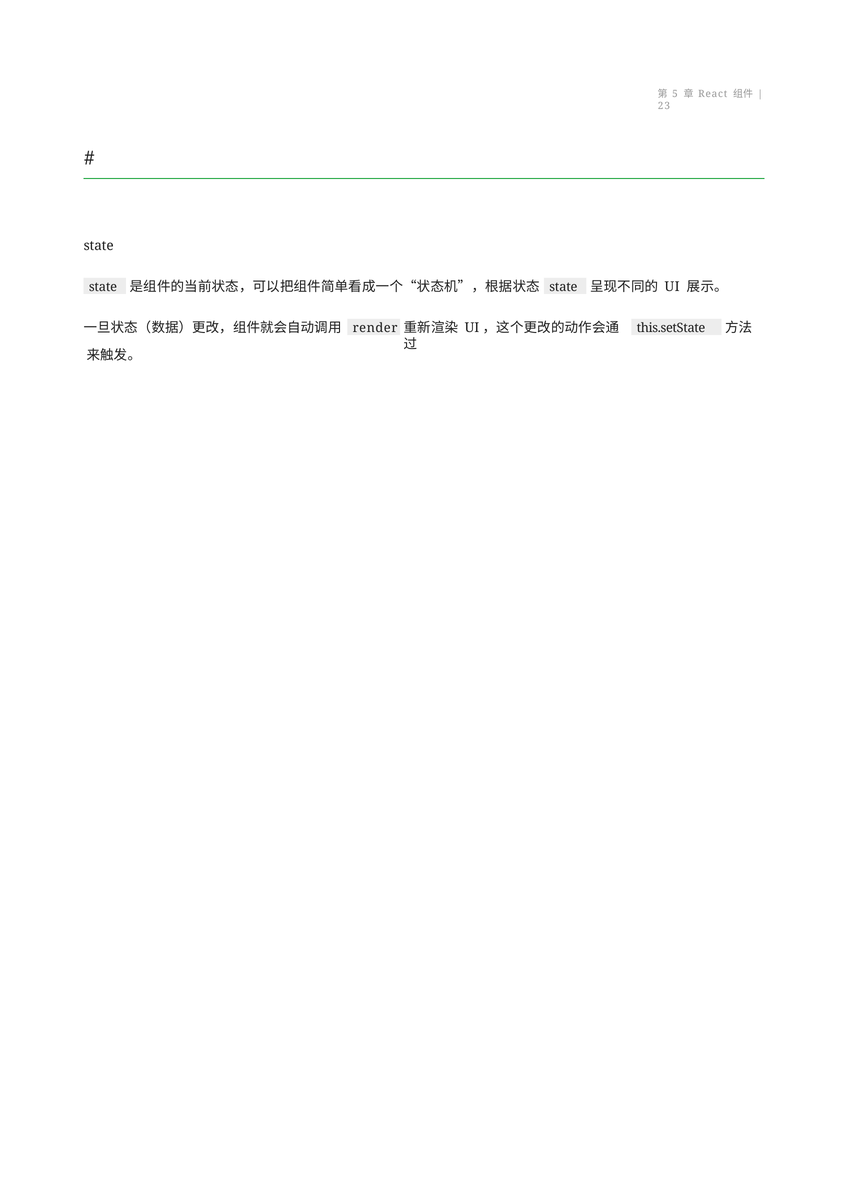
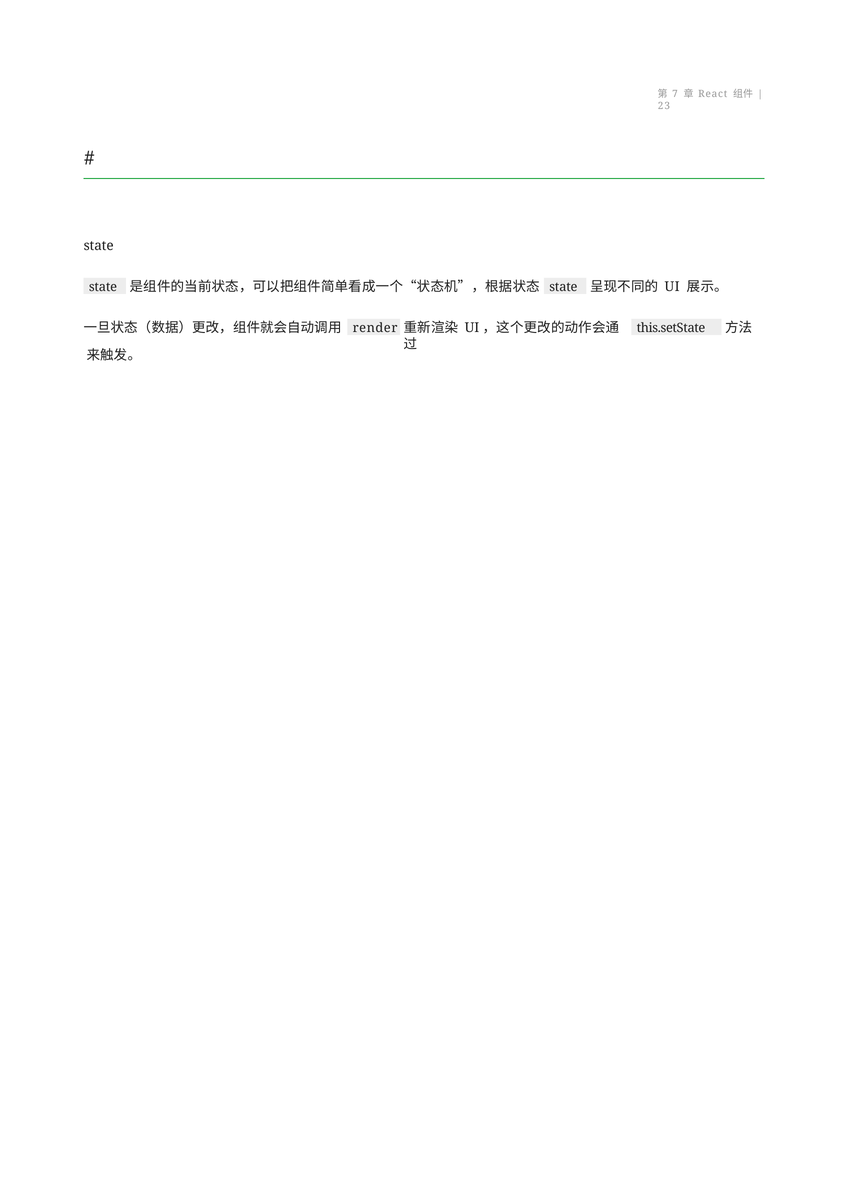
5: 5 -> 7
